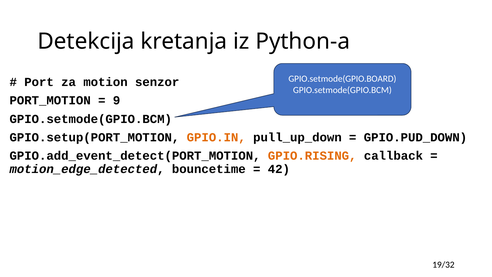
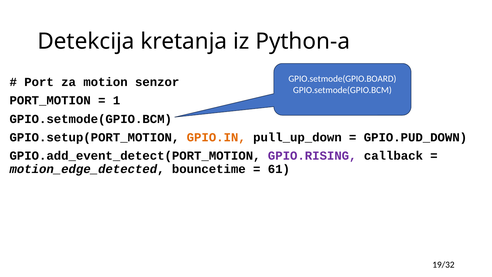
9: 9 -> 1
GPIO.RISING colour: orange -> purple
42: 42 -> 61
